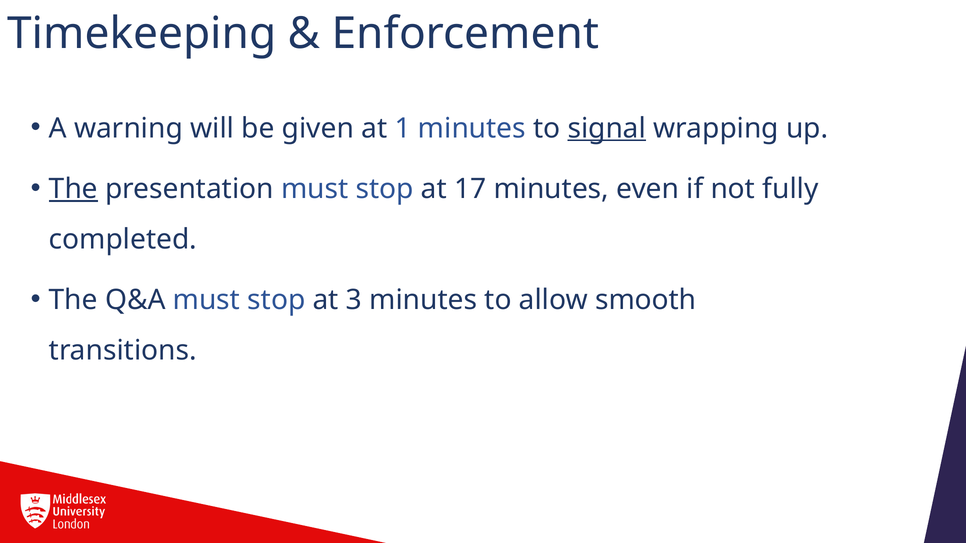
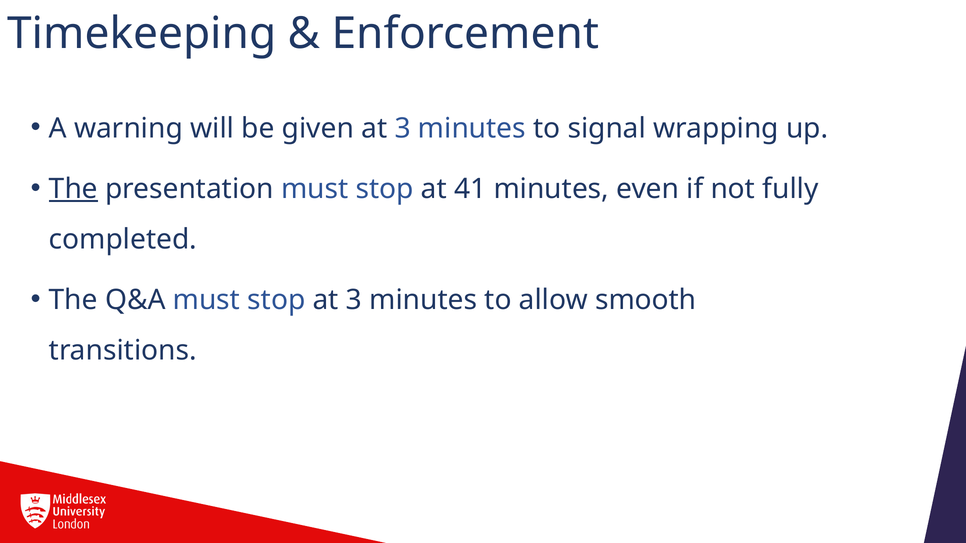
given at 1: 1 -> 3
signal underline: present -> none
17: 17 -> 41
